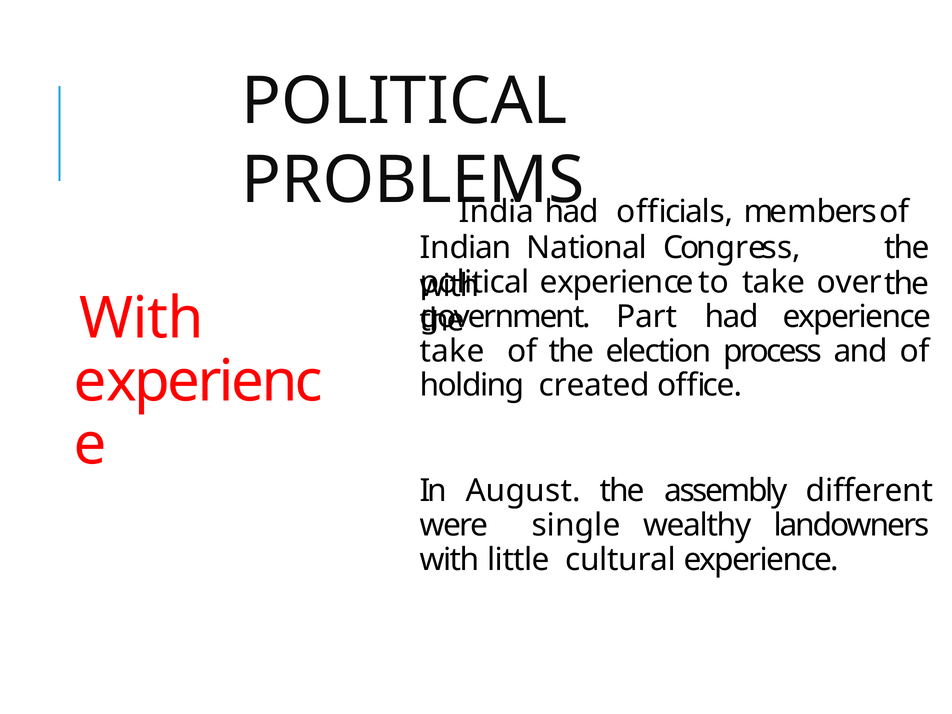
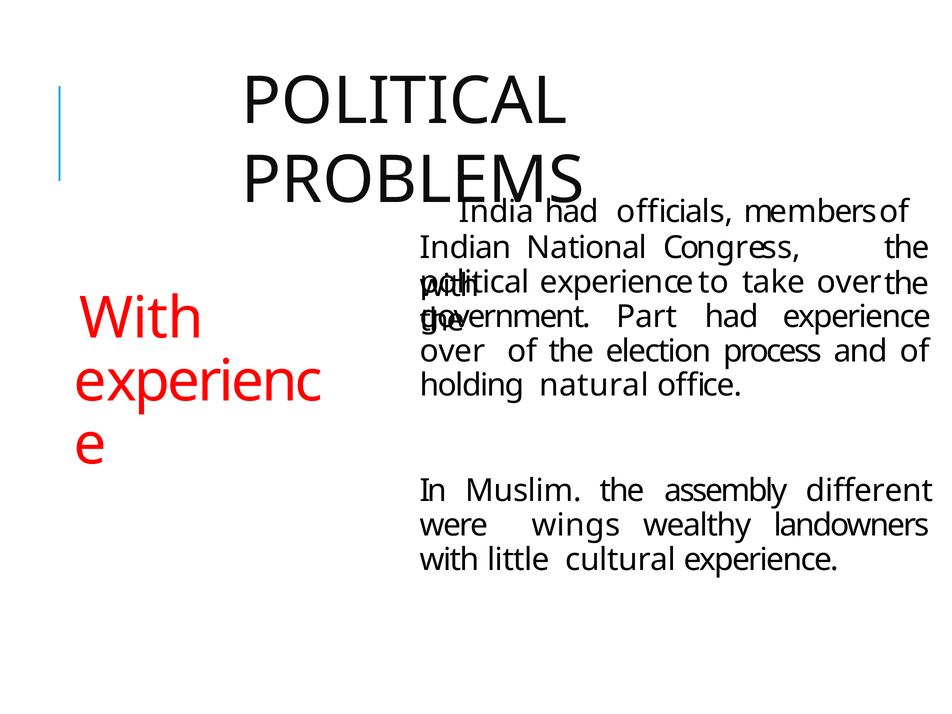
take at (452, 351): take -> over
created: created -> natural
August: August -> Muslim
single: single -> wings
